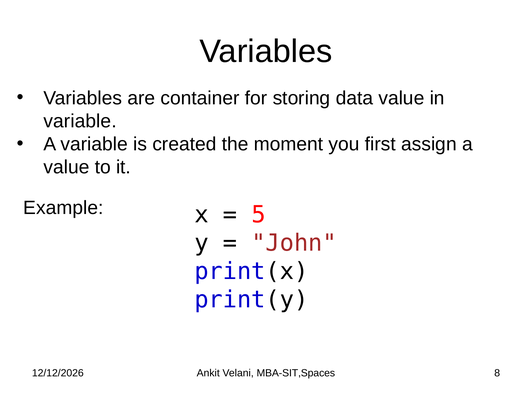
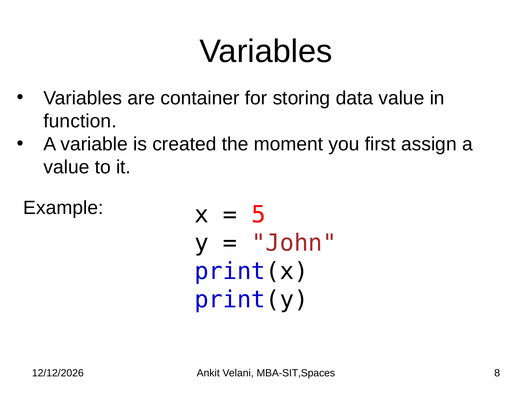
variable at (80, 121): variable -> function
